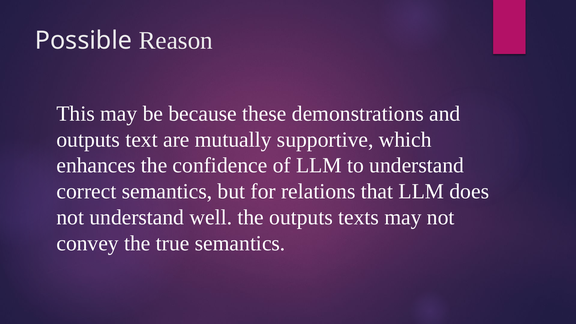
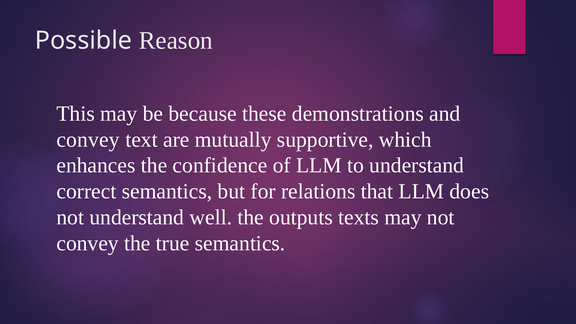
outputs at (88, 140): outputs -> convey
